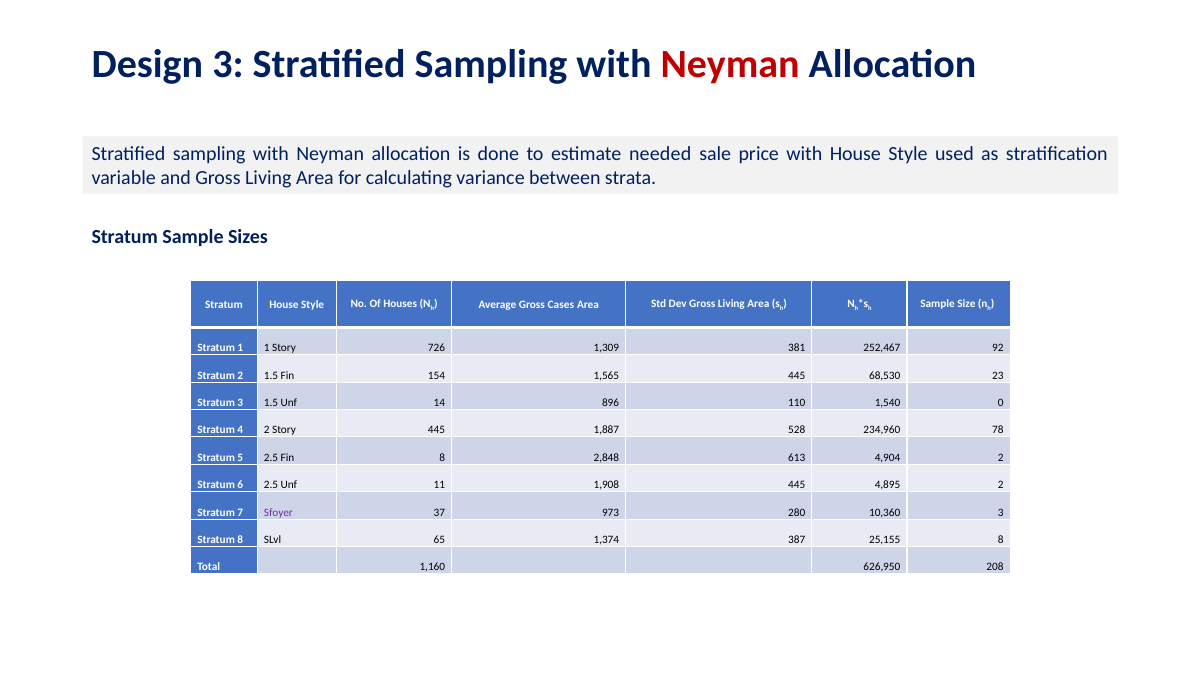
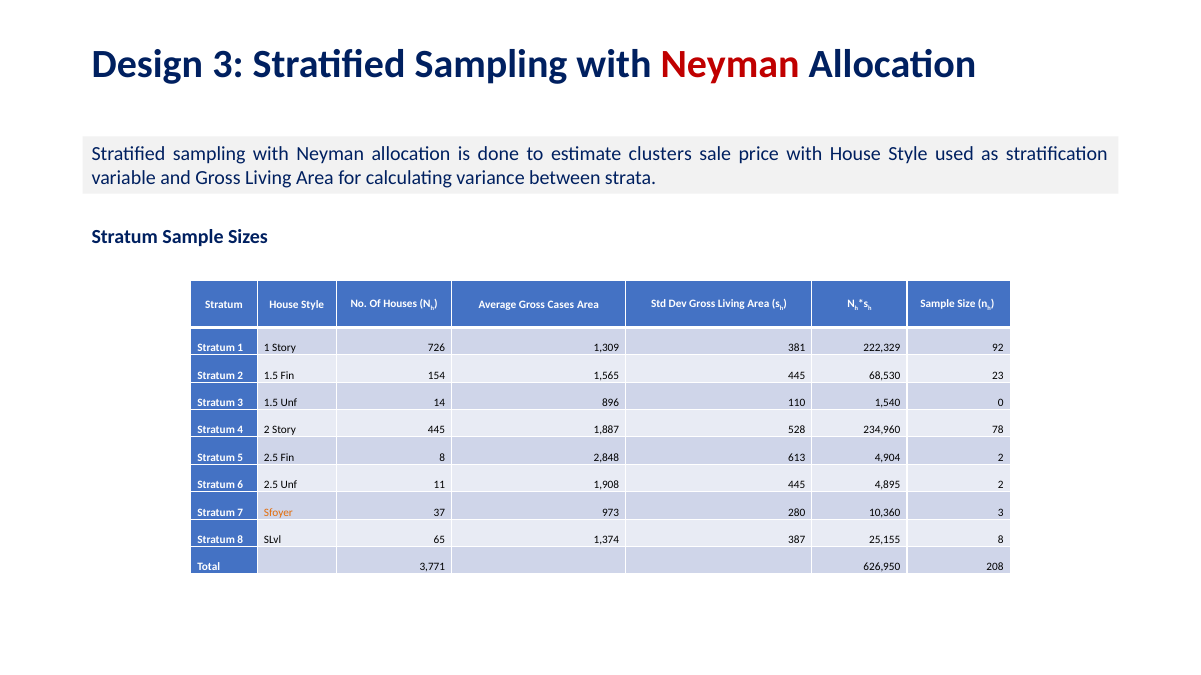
needed: needed -> clusters
252,467: 252,467 -> 222,329
Sfoyer colour: purple -> orange
1,160: 1,160 -> 3,771
